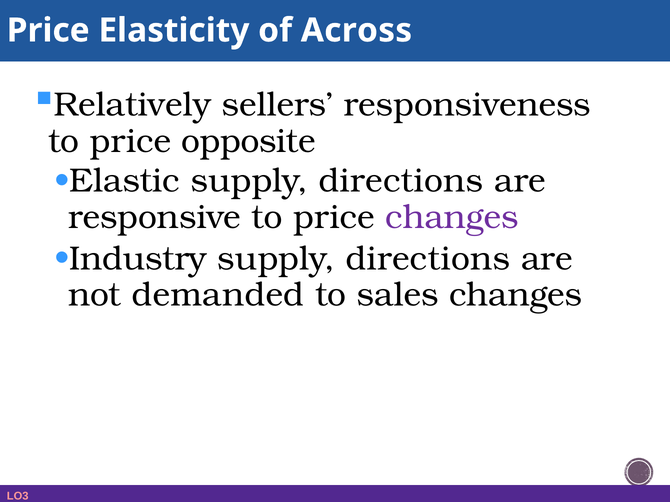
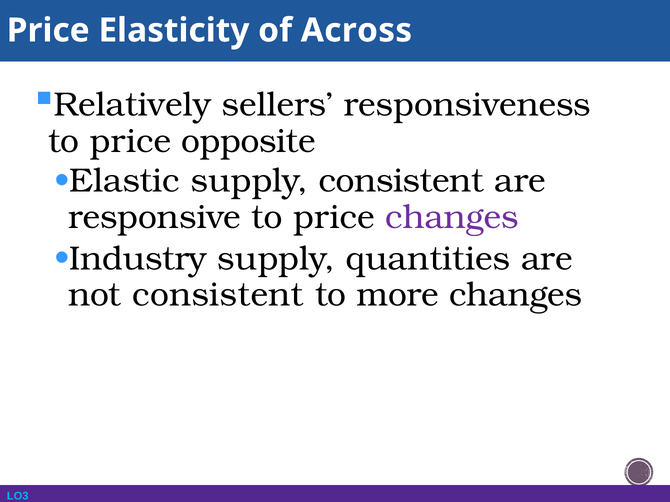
Elastic supply directions: directions -> consistent
directions at (428, 259): directions -> quantities
not demanded: demanded -> consistent
sales: sales -> more
LO3 colour: pink -> light blue
